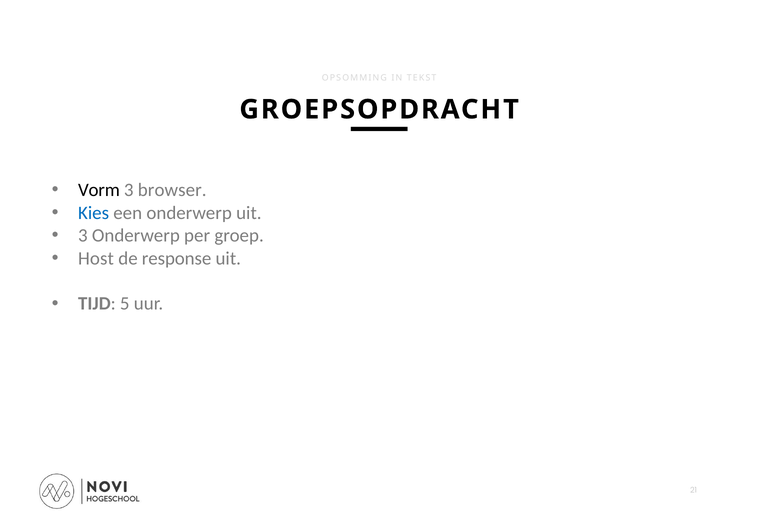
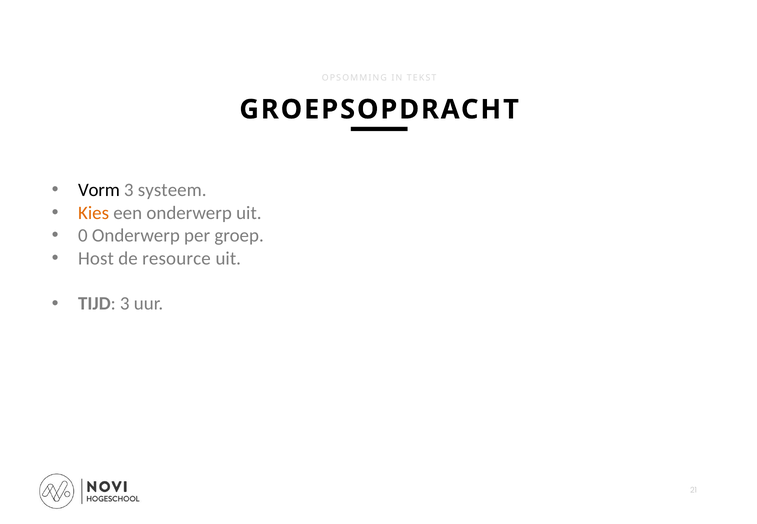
browser: browser -> systeem
Kies colour: blue -> orange
3 at (83, 236): 3 -> 0
response: response -> resource
TIJD 5: 5 -> 3
